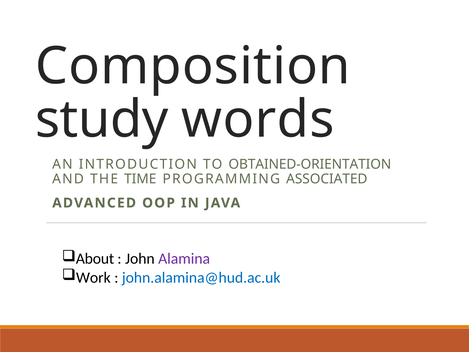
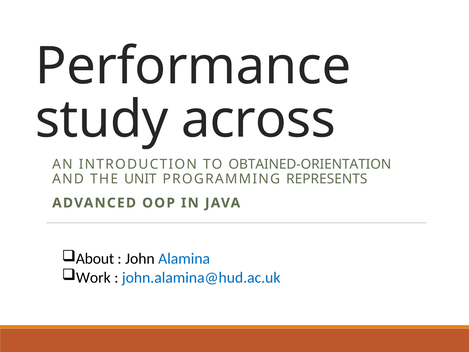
Composition: Composition -> Performance
words: words -> across
TIME: TIME -> UNIT
ASSOCIATED: ASSOCIATED -> REPRESENTS
Alamina colour: purple -> blue
